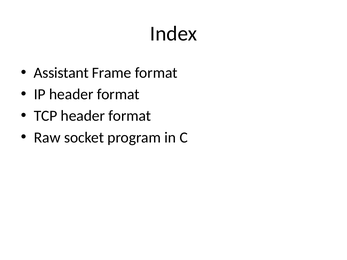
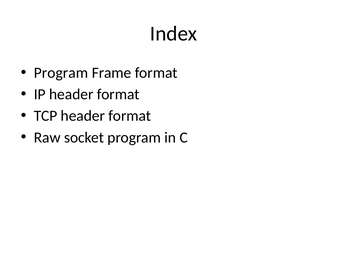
Assistant at (61, 73): Assistant -> Program
